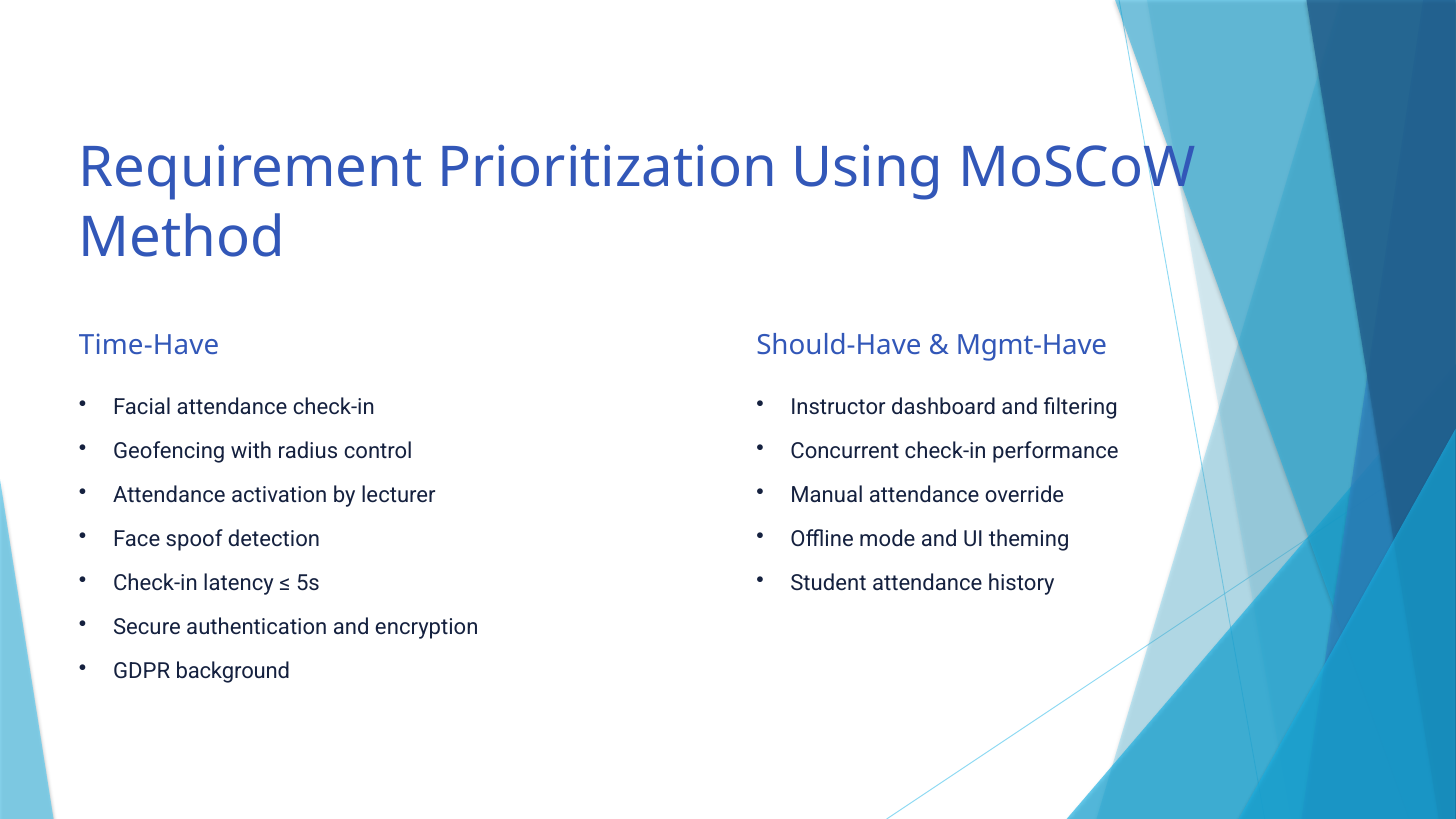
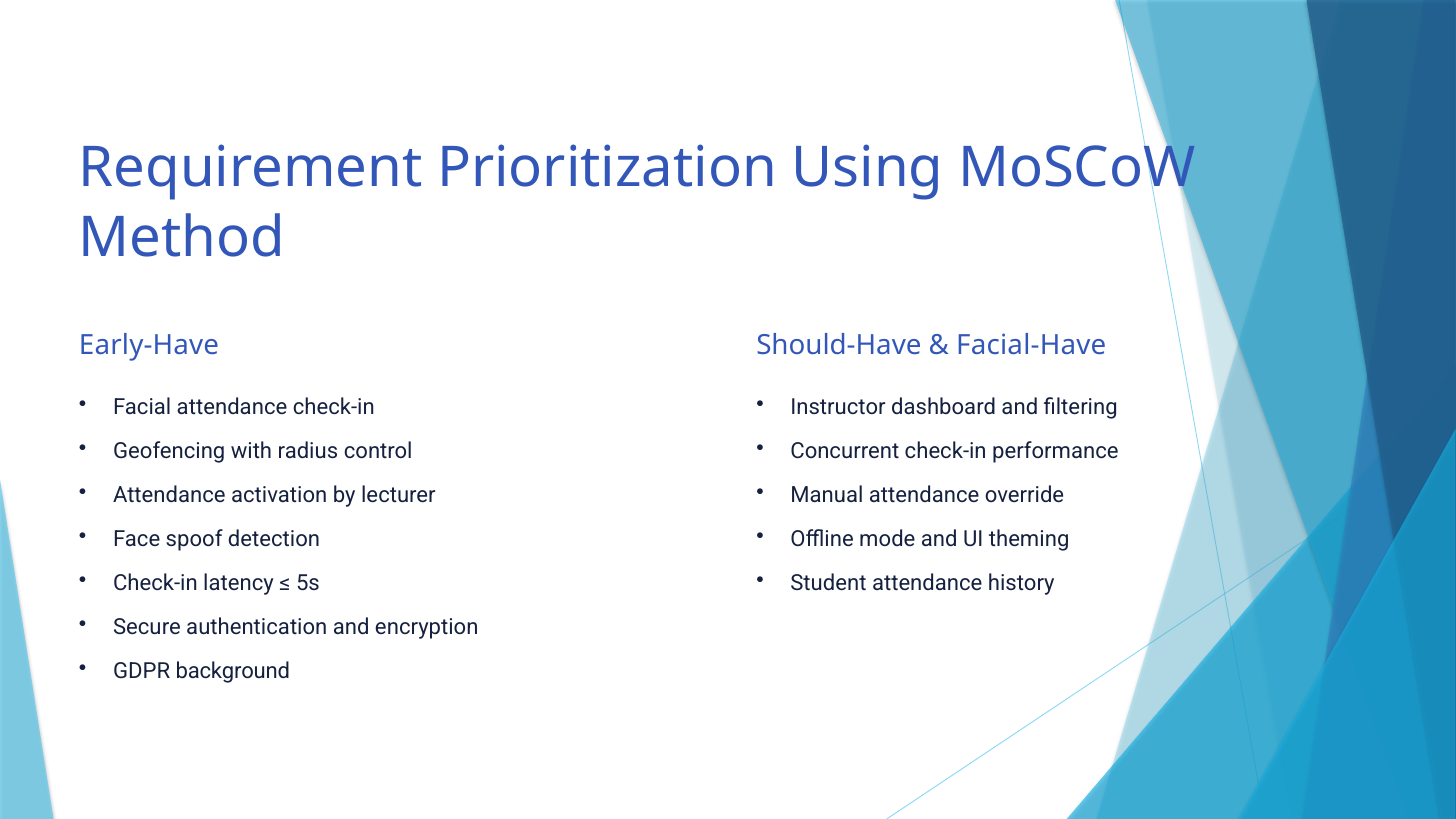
Time-Have: Time-Have -> Early-Have
Mgmt-Have: Mgmt-Have -> Facial-Have
